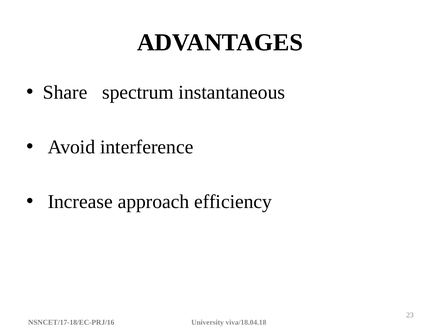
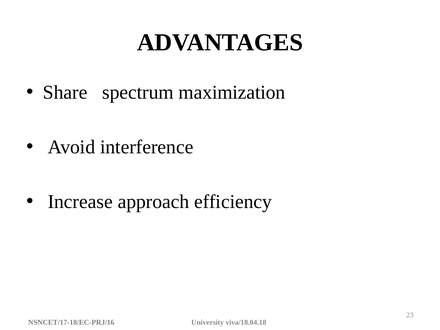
instantaneous: instantaneous -> maximization
